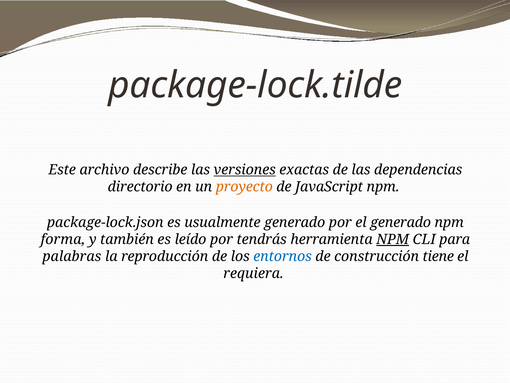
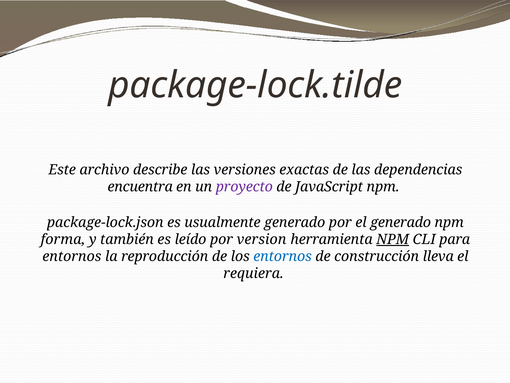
versiones underline: present -> none
directorio: directorio -> encuentra
proyecto colour: orange -> purple
tendrás: tendrás -> version
palabras at (72, 256): palabras -> entornos
tiene: tiene -> lleva
